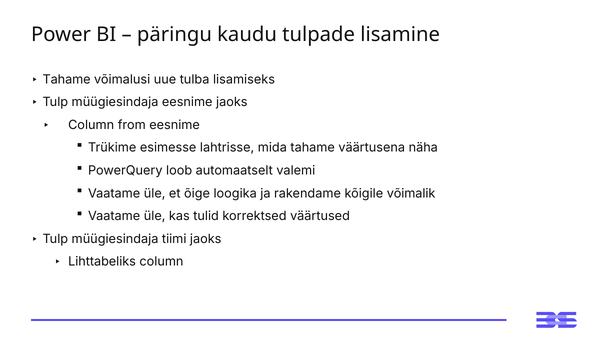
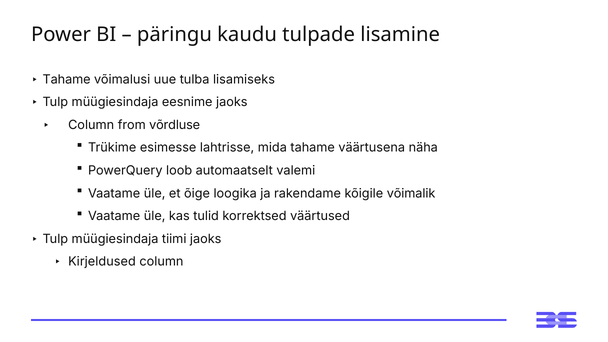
from eesnime: eesnime -> võrdluse
Lihttabeliks: Lihttabeliks -> Kirjeldused
